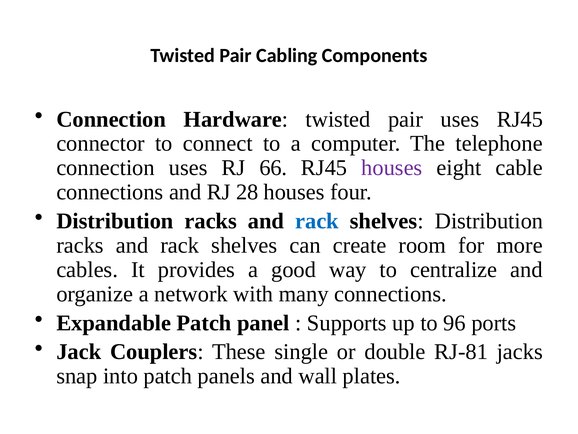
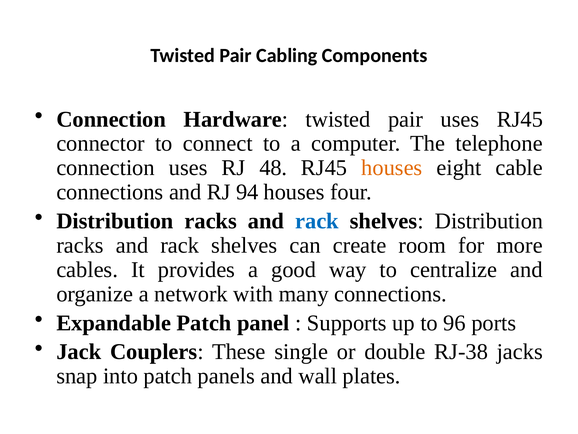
66: 66 -> 48
houses at (392, 168) colour: purple -> orange
28: 28 -> 94
RJ-81: RJ-81 -> RJ-38
